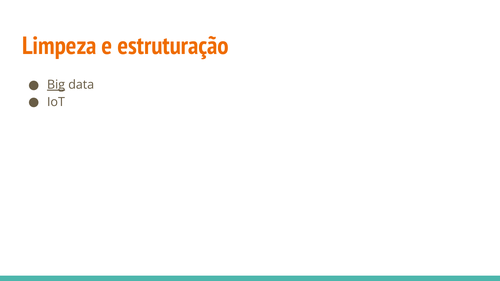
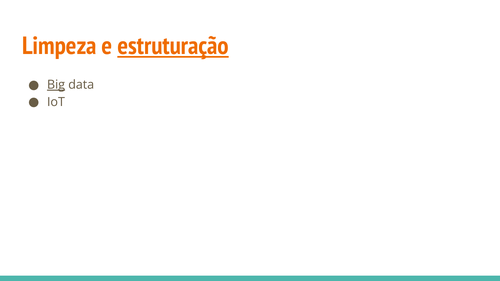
estruturação underline: none -> present
